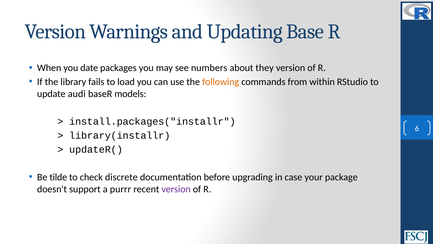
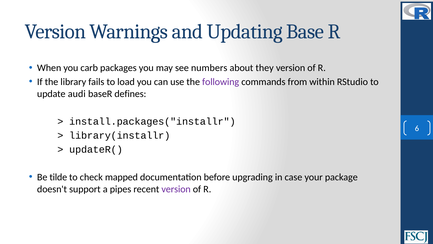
date: date -> carb
following colour: orange -> purple
models: models -> defines
discrete: discrete -> mapped
purrr: purrr -> pipes
